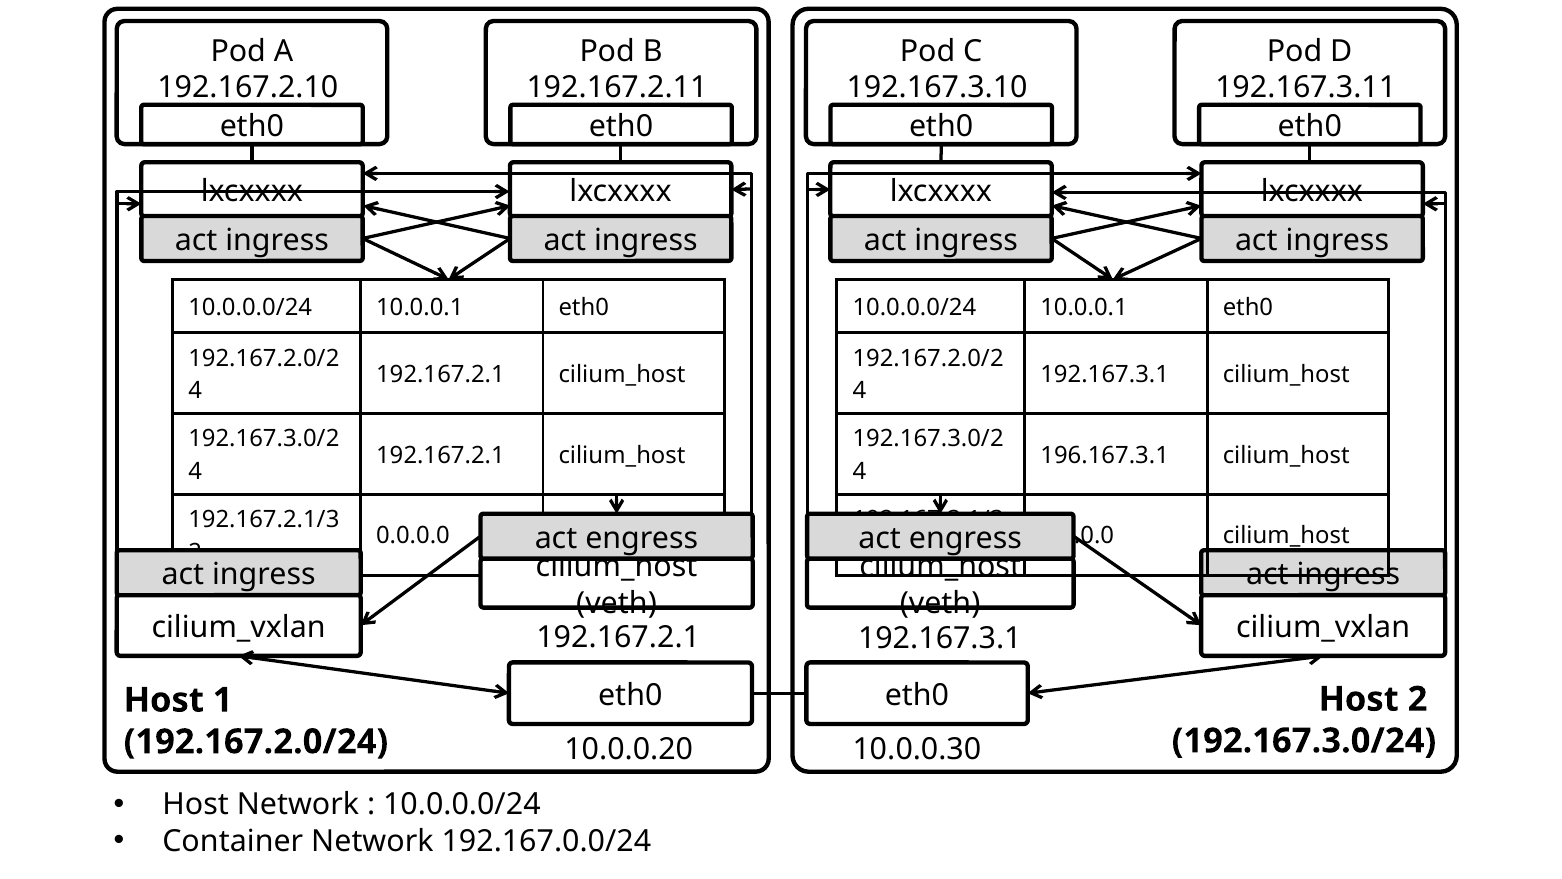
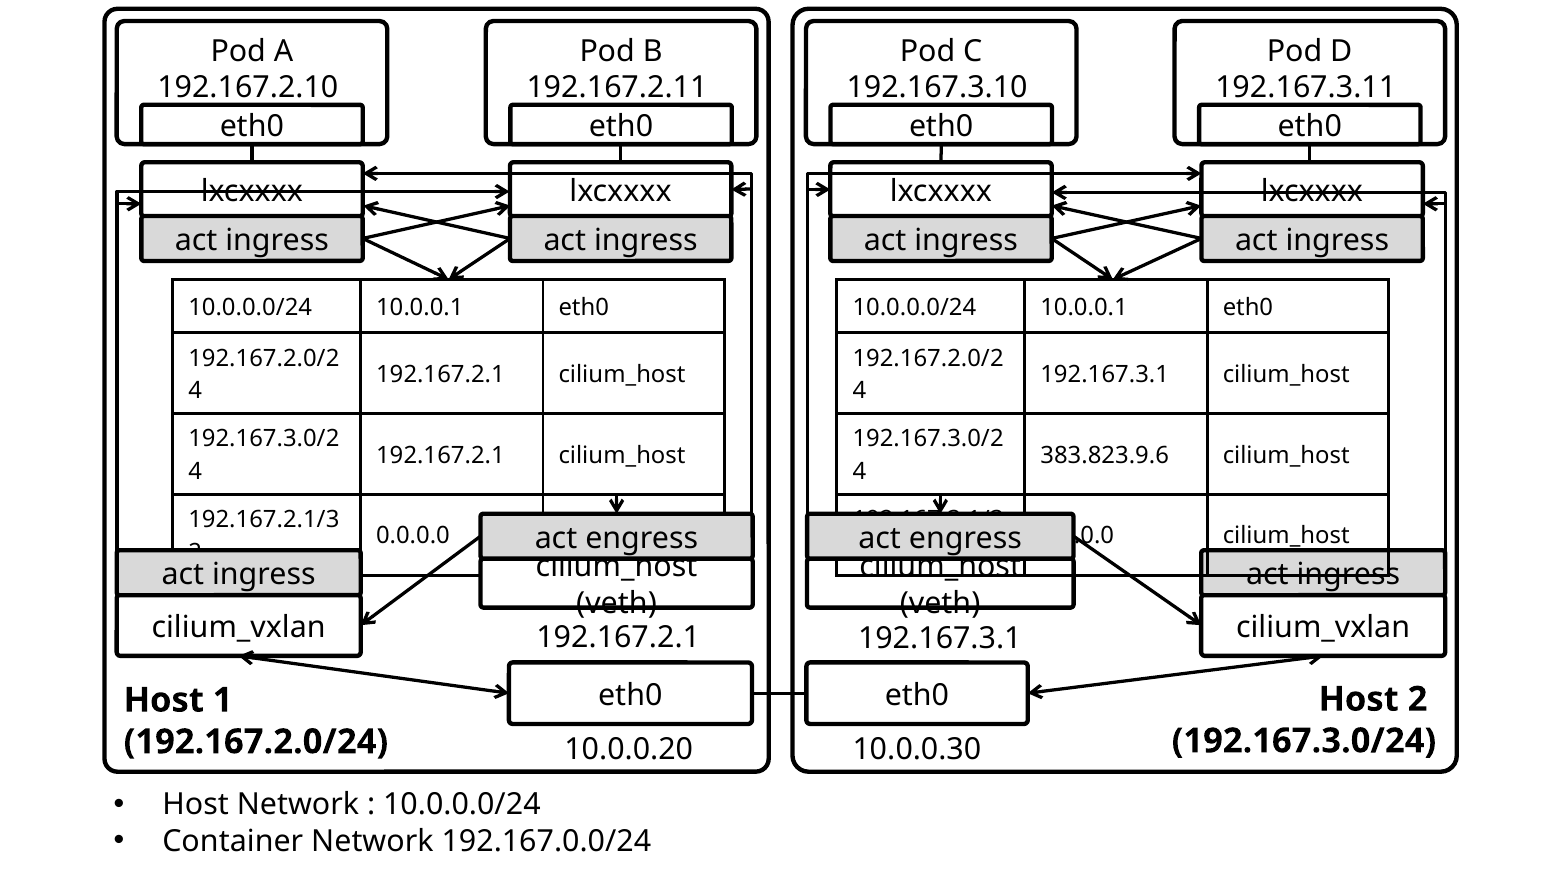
196.167.3.1: 196.167.3.1 -> 383.823.9.6
